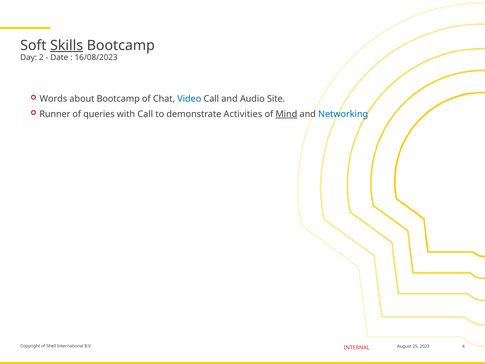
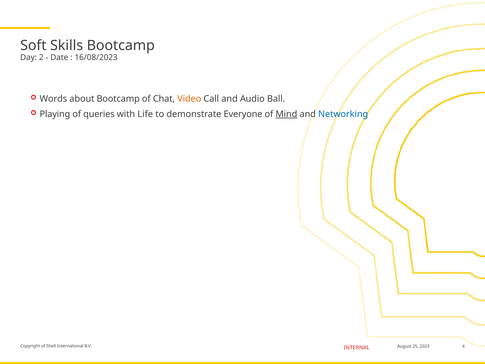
Skills underline: present -> none
Video colour: blue -> orange
Site: Site -> Ball
Runner: Runner -> Playing
with Call: Call -> Life
Activities: Activities -> Everyone
